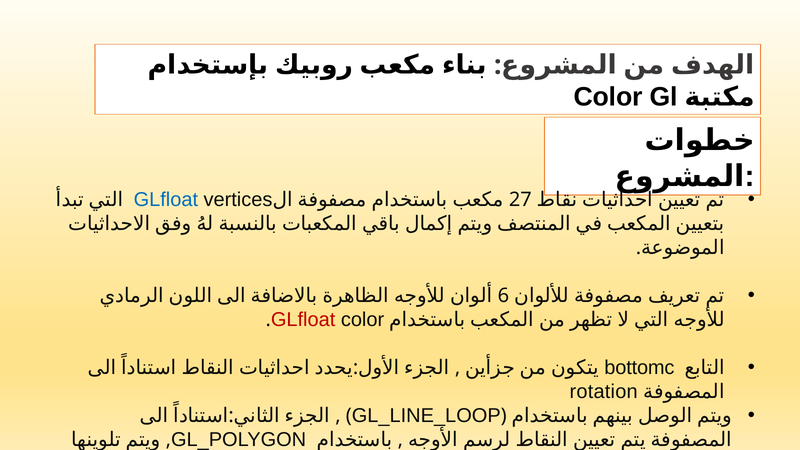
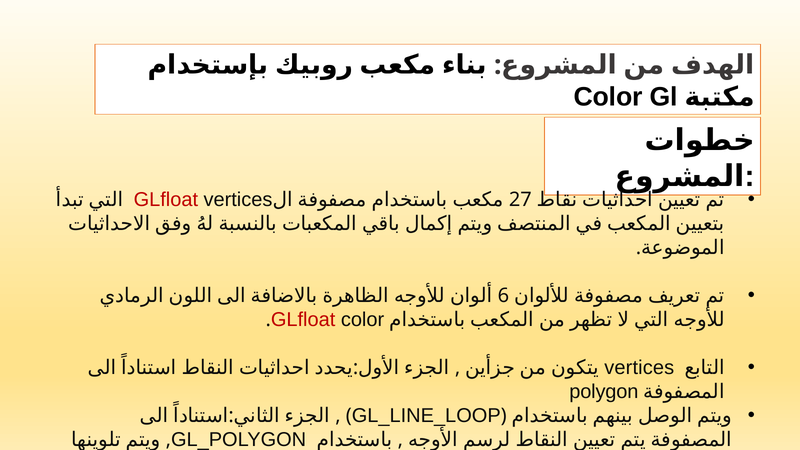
GLfloat at (166, 200) colour: blue -> red
bottomc at (639, 368): bottomc -> vertices
rotation: rotation -> polygon
